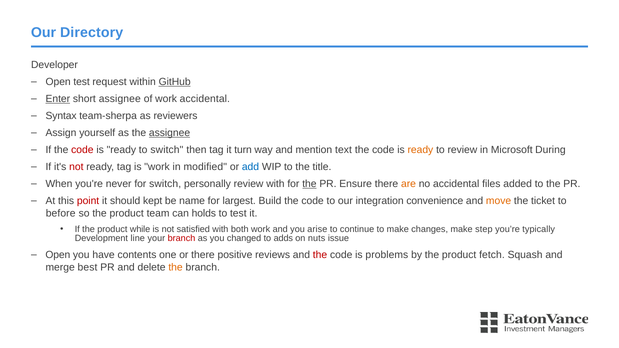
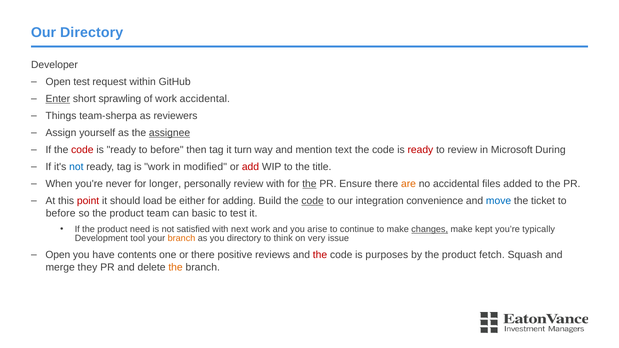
GitHub underline: present -> none
short assignee: assignee -> sprawling
Syntax: Syntax -> Things
ready to switch: switch -> before
ready at (420, 150) colour: orange -> red
not at (76, 167) colour: red -> blue
add colour: blue -> red
for switch: switch -> longer
kept: kept -> load
name: name -> either
largest: largest -> adding
code at (313, 201) underline: none -> present
move colour: orange -> blue
holds: holds -> basic
while: while -> need
both: both -> next
changes underline: none -> present
step: step -> kept
line: line -> tool
branch at (181, 239) colour: red -> orange
you changed: changed -> directory
adds: adds -> think
nuts: nuts -> very
problems: problems -> purposes
best: best -> they
